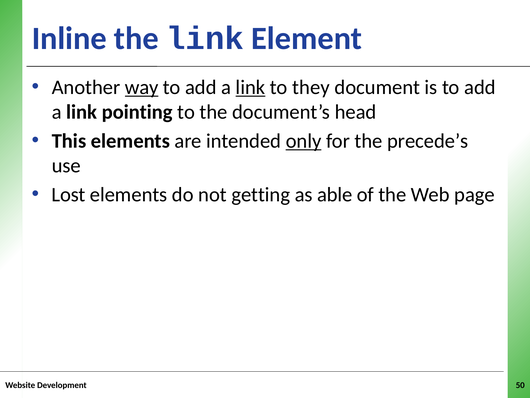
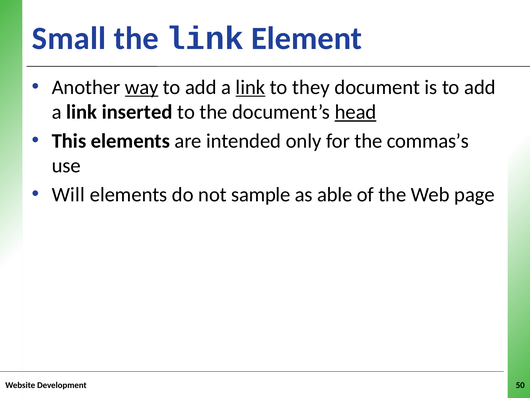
Inline: Inline -> Small
pointing: pointing -> inserted
head underline: none -> present
only underline: present -> none
precede’s: precede’s -> commas’s
Lost: Lost -> Will
getting: getting -> sample
